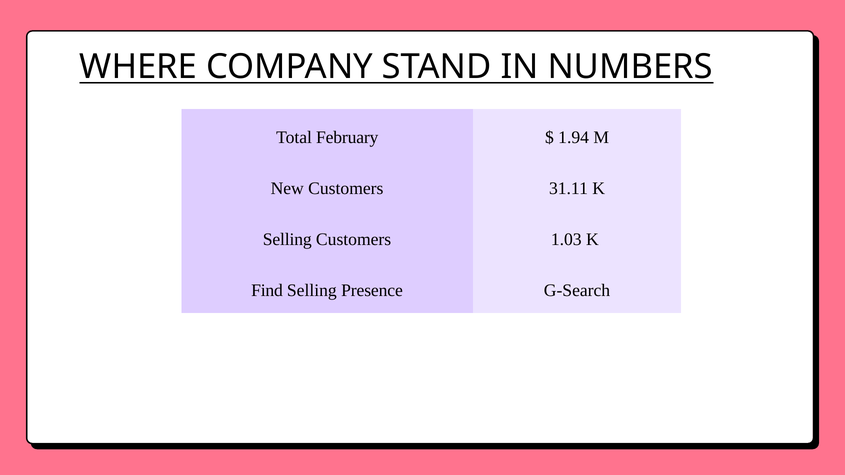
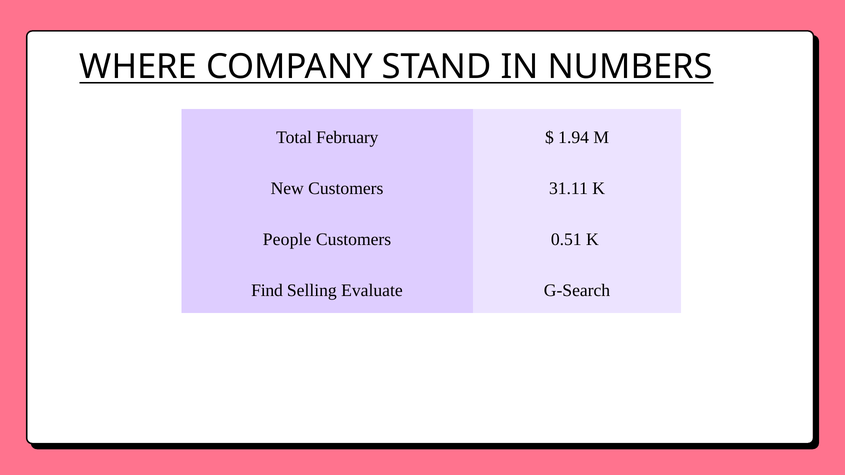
Selling at (287, 239): Selling -> People
1.03: 1.03 -> 0.51
Presence: Presence -> Evaluate
